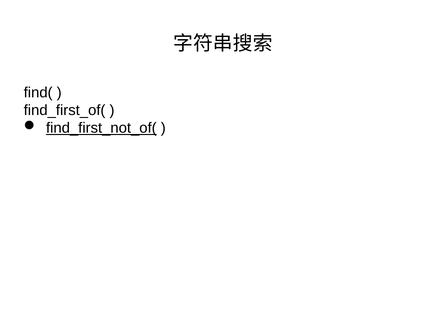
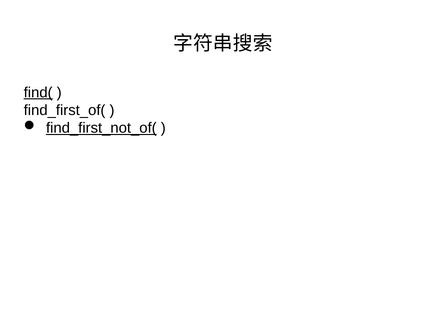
find( underline: none -> present
